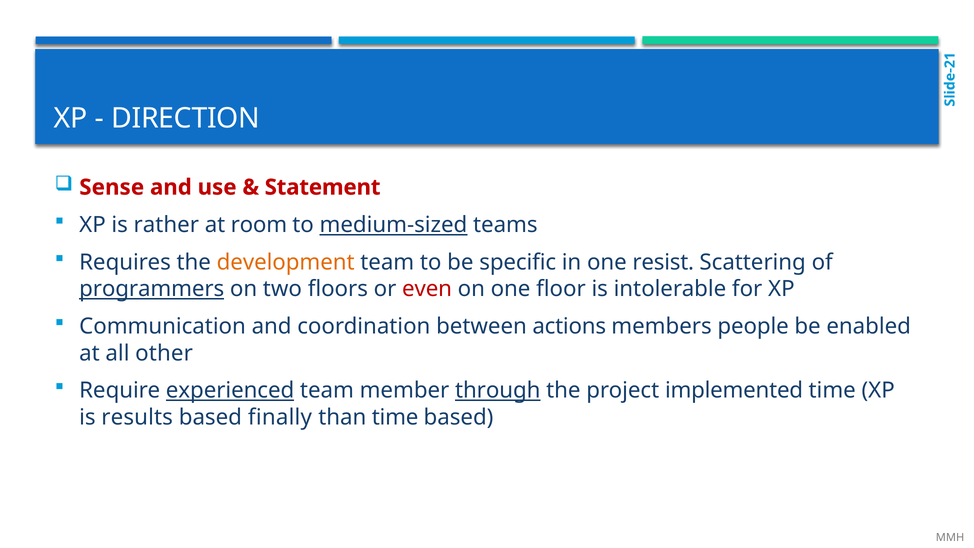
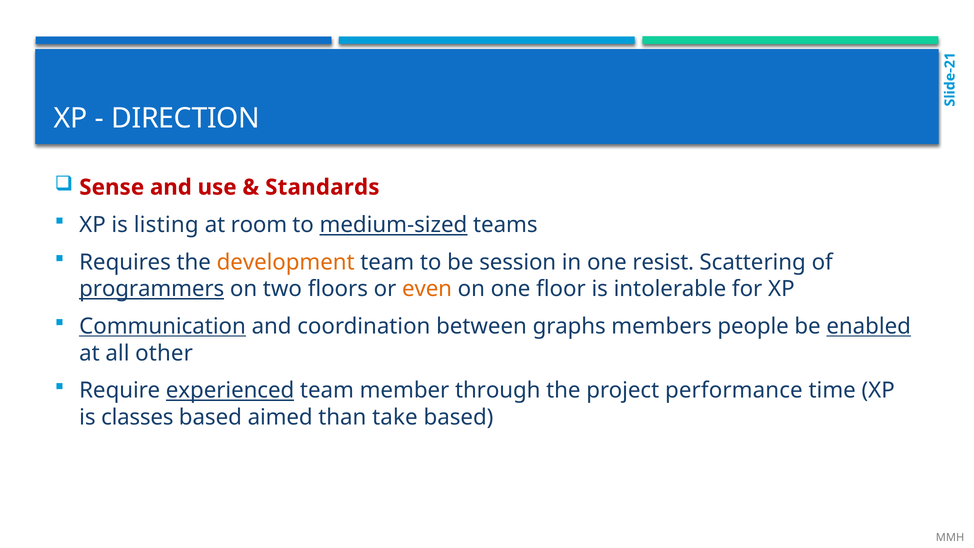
Statement: Statement -> Standards
rather: rather -> listing
specific: specific -> session
even colour: red -> orange
Communication underline: none -> present
actions: actions -> graphs
enabled underline: none -> present
through underline: present -> none
implemented: implemented -> performance
results: results -> classes
finally: finally -> aimed
than time: time -> take
